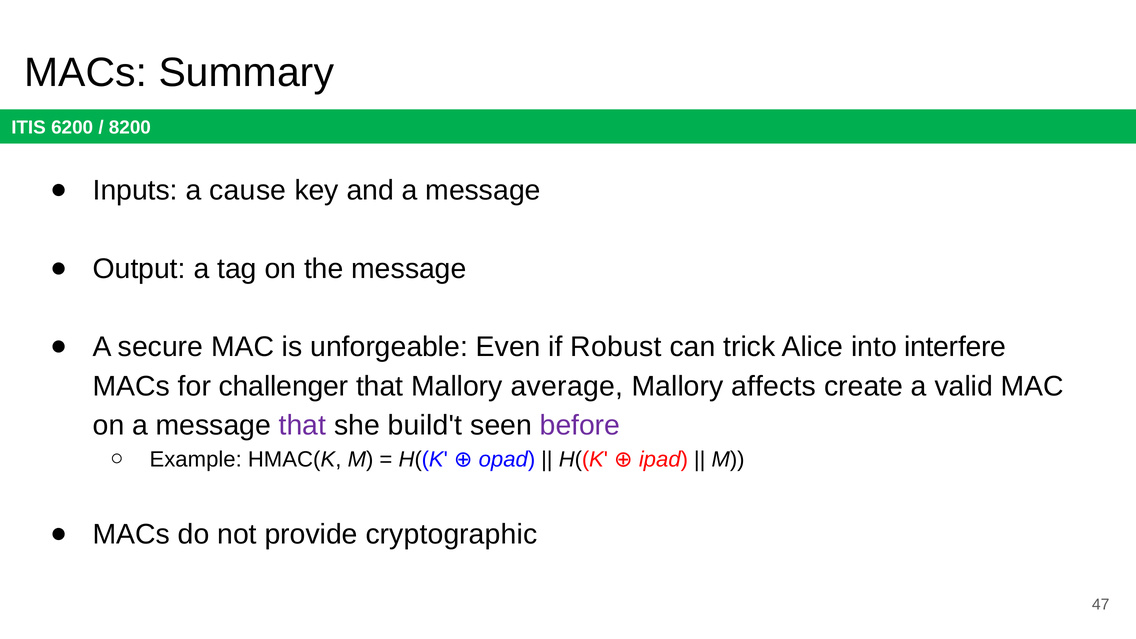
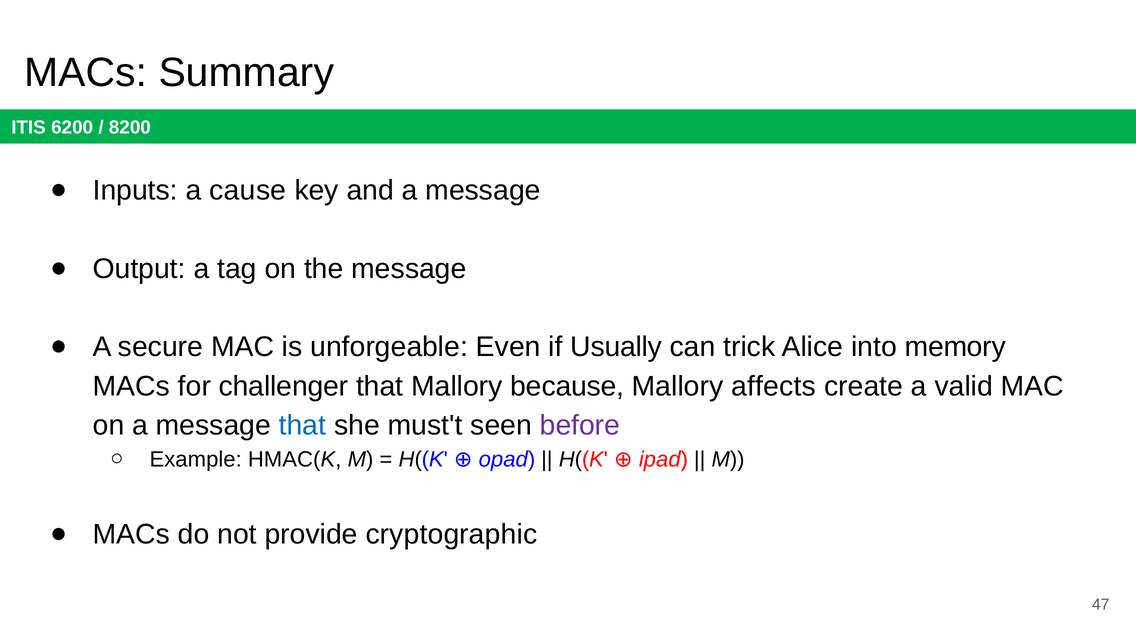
Robust: Robust -> Usually
interfere: interfere -> memory
average: average -> because
that at (302, 425) colour: purple -> blue
build't: build't -> must't
